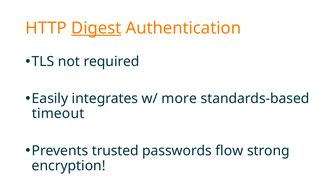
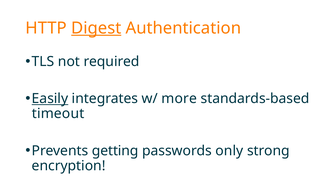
Easily underline: none -> present
trusted: trusted -> getting
flow: flow -> only
